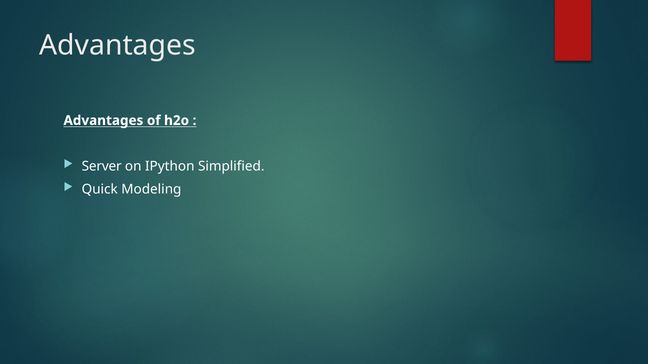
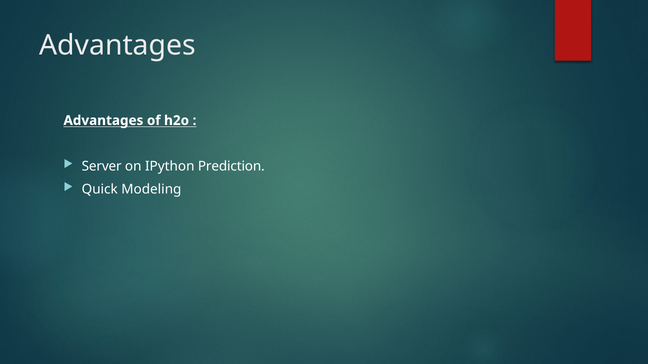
Simplified: Simplified -> Prediction
